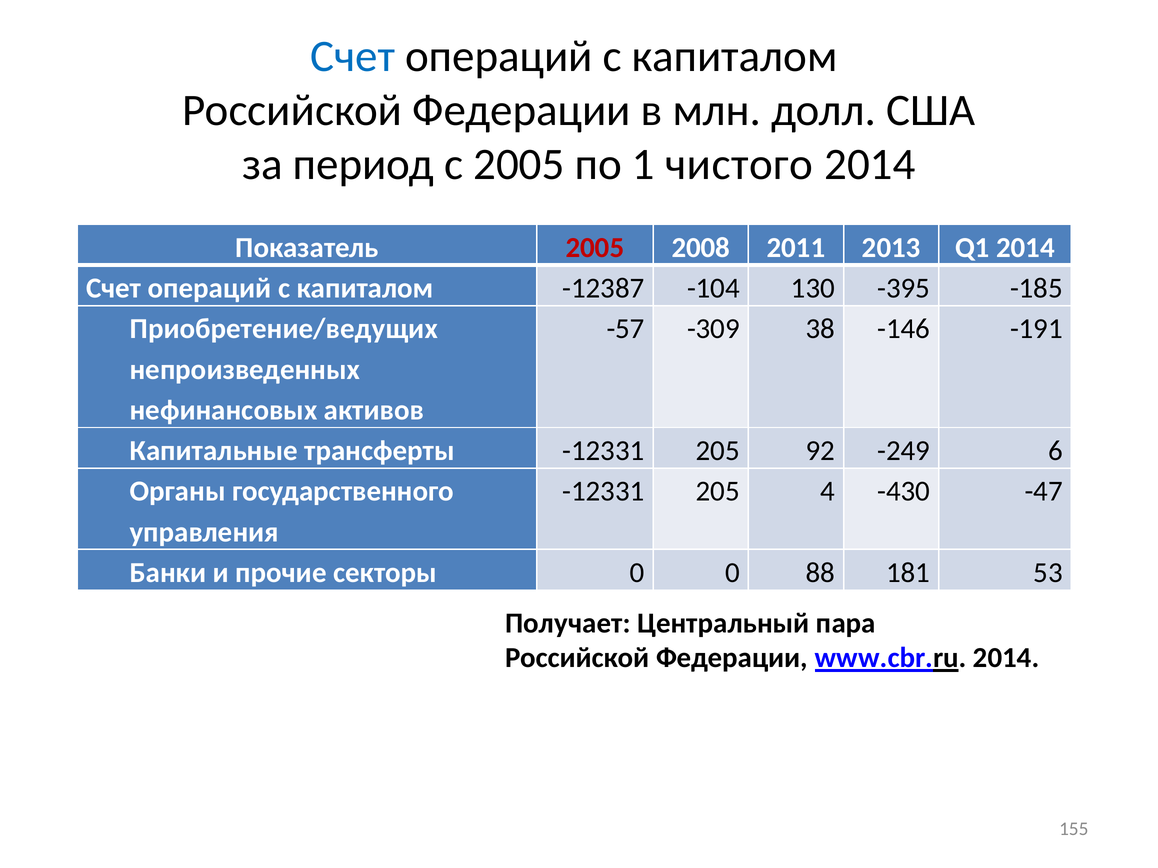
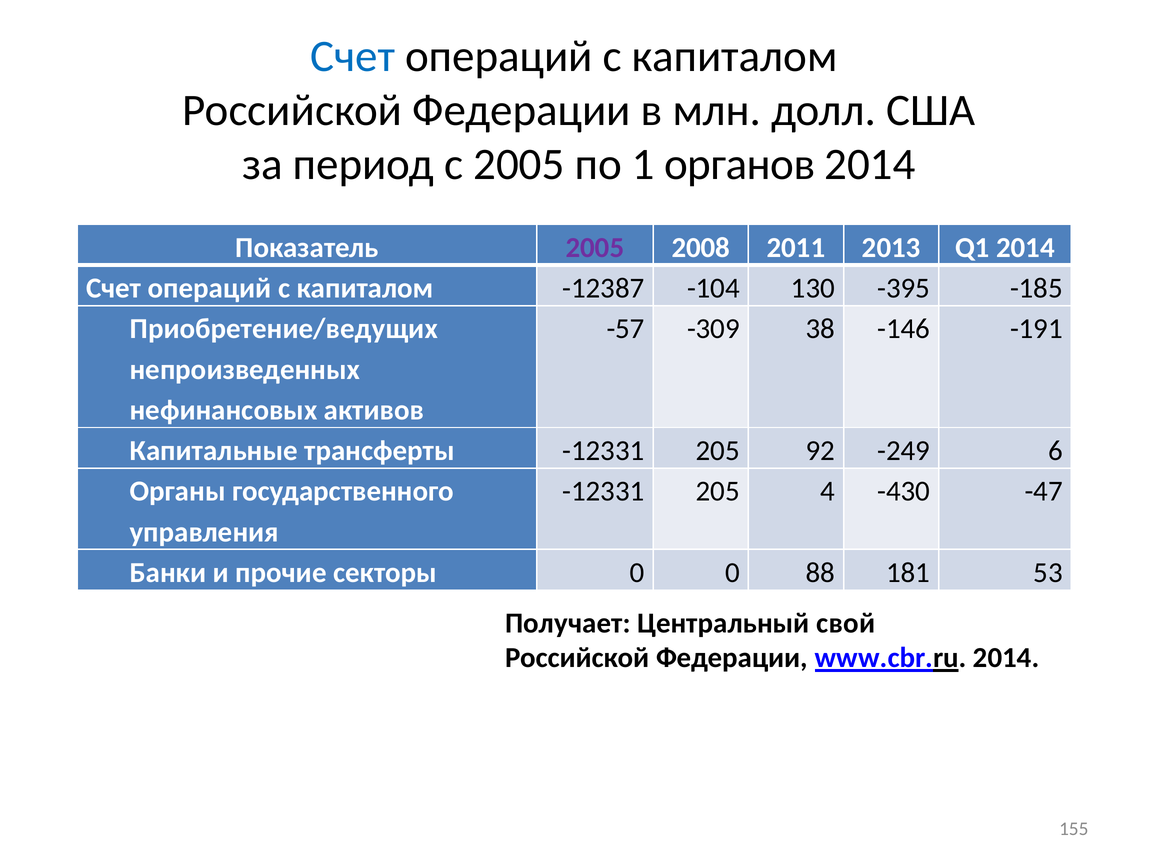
чистого: чистого -> органов
2005 at (595, 248) colour: red -> purple
пара: пара -> свой
